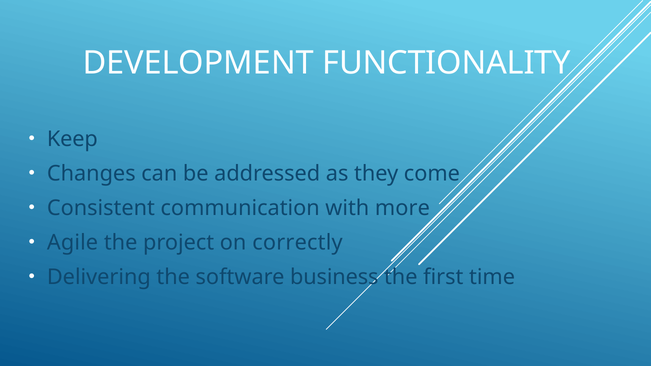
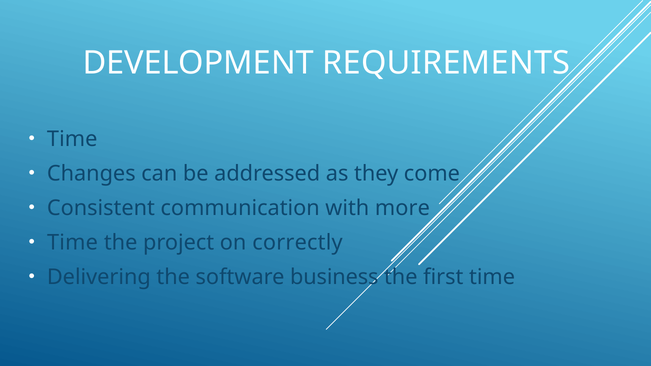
FUNCTIONALITY: FUNCTIONALITY -> REQUIREMENTS
Keep at (72, 139): Keep -> Time
Agile at (73, 243): Agile -> Time
